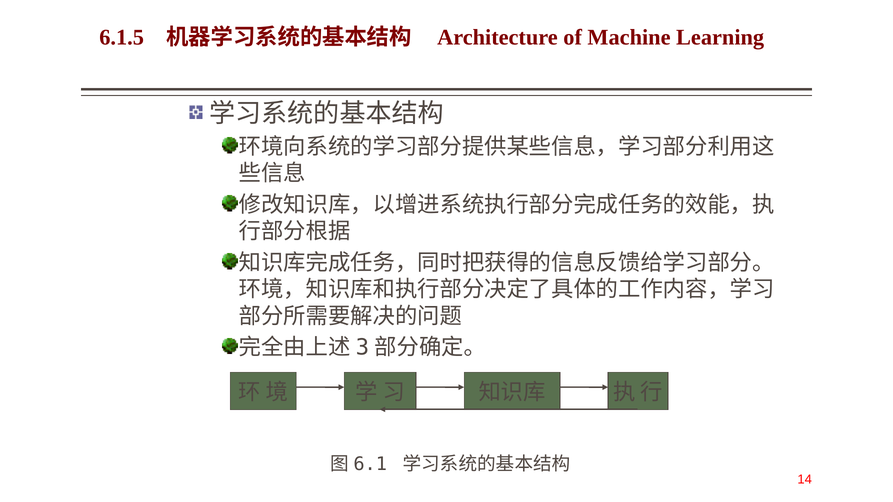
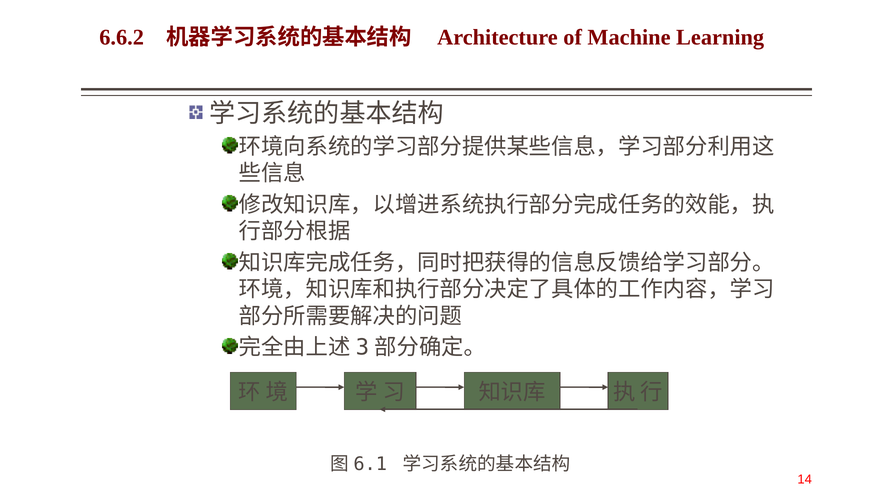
6.1.5: 6.1.5 -> 6.6.2
